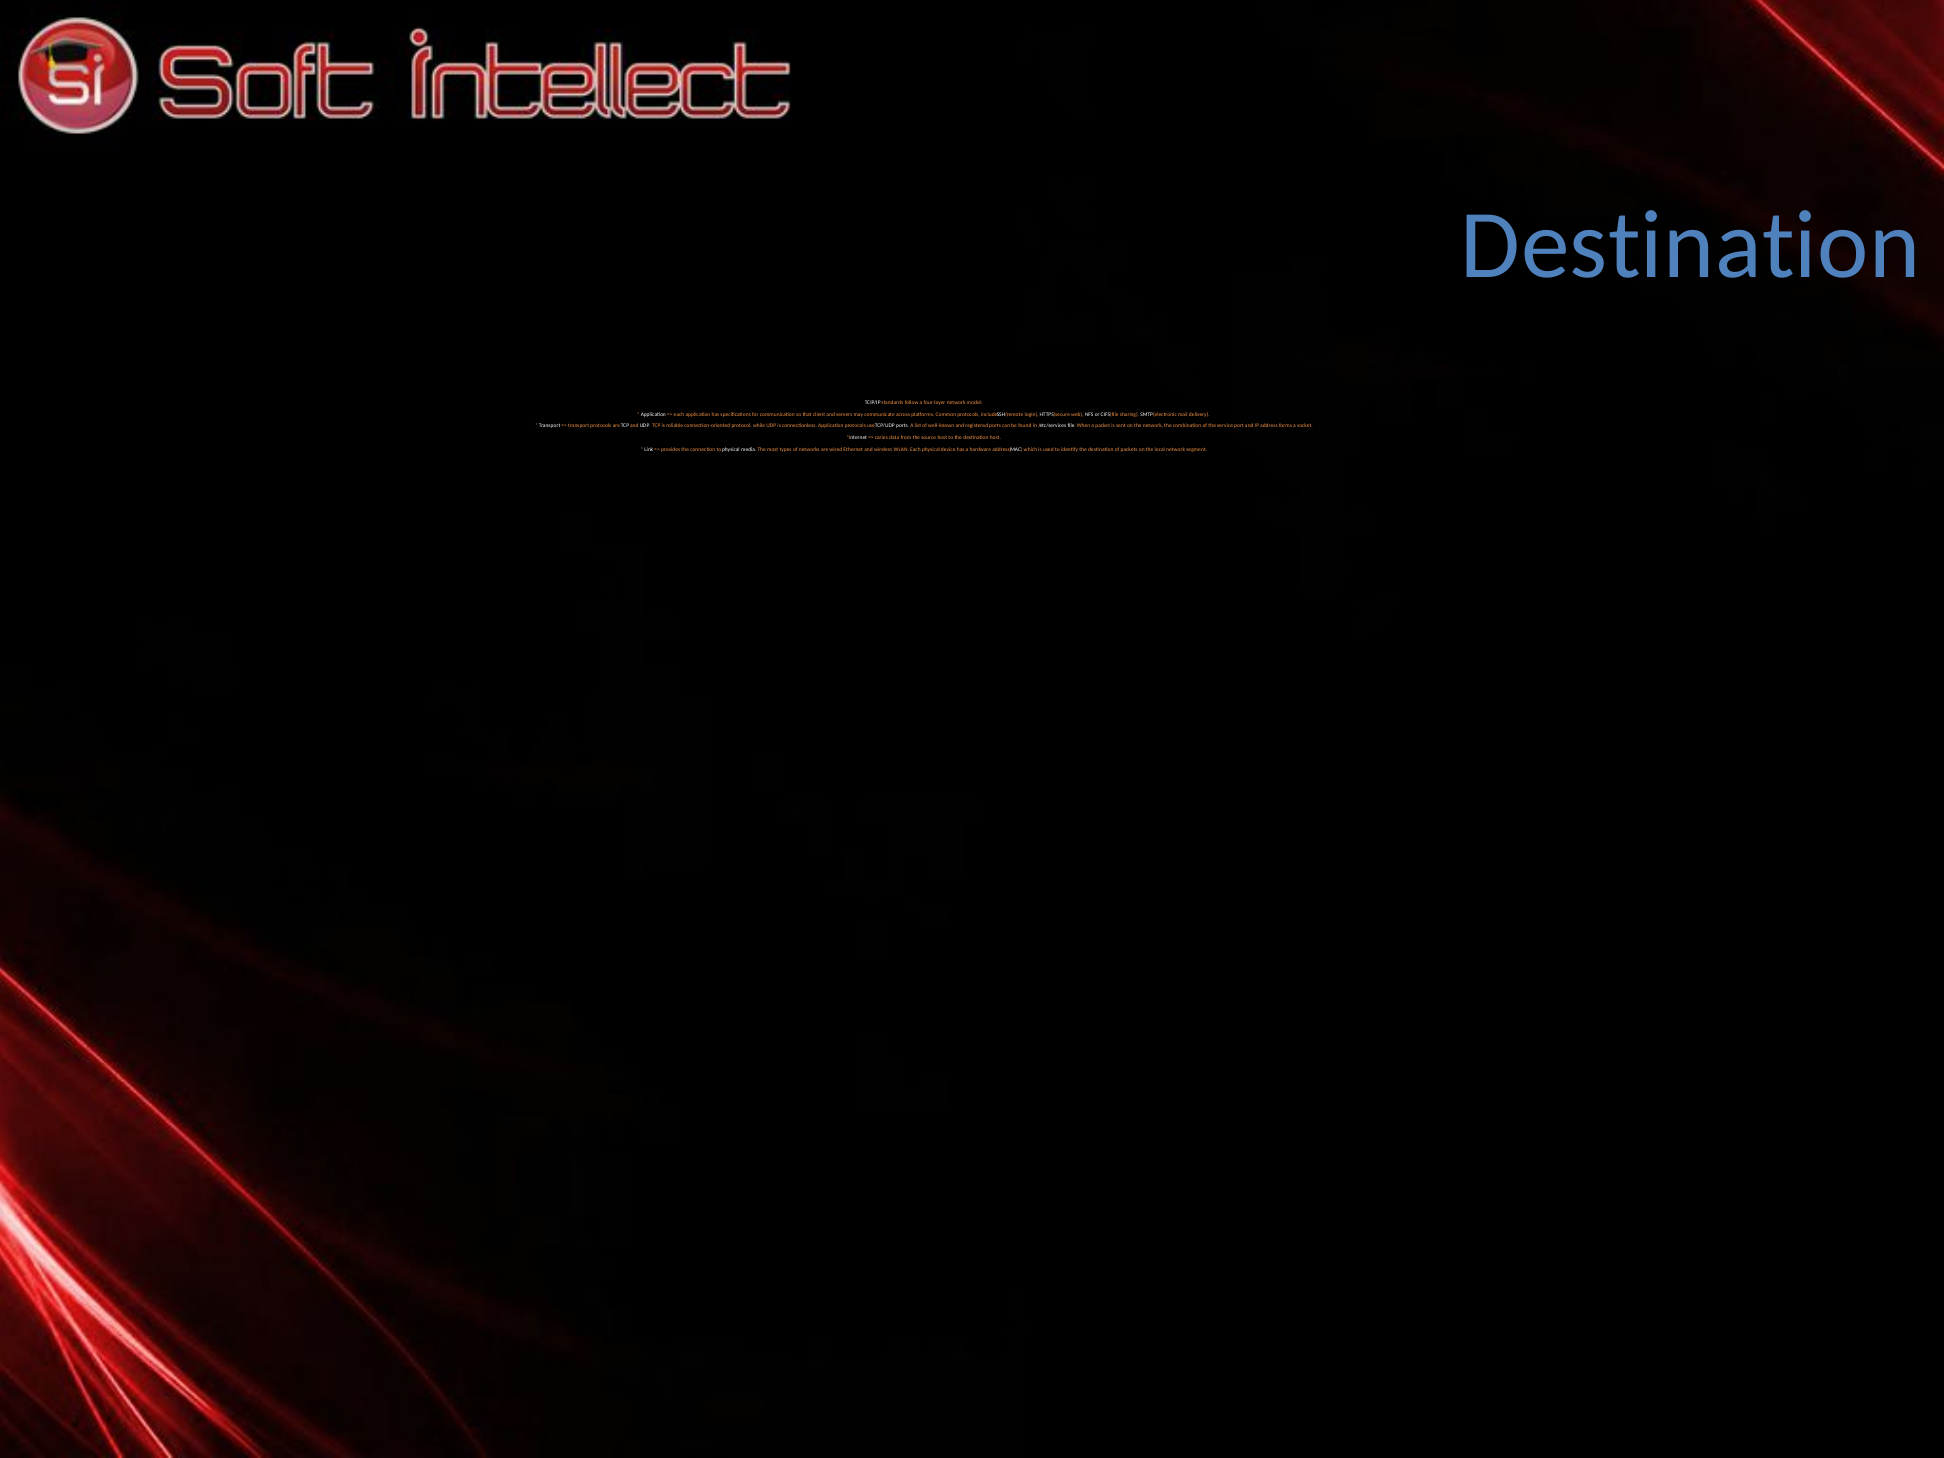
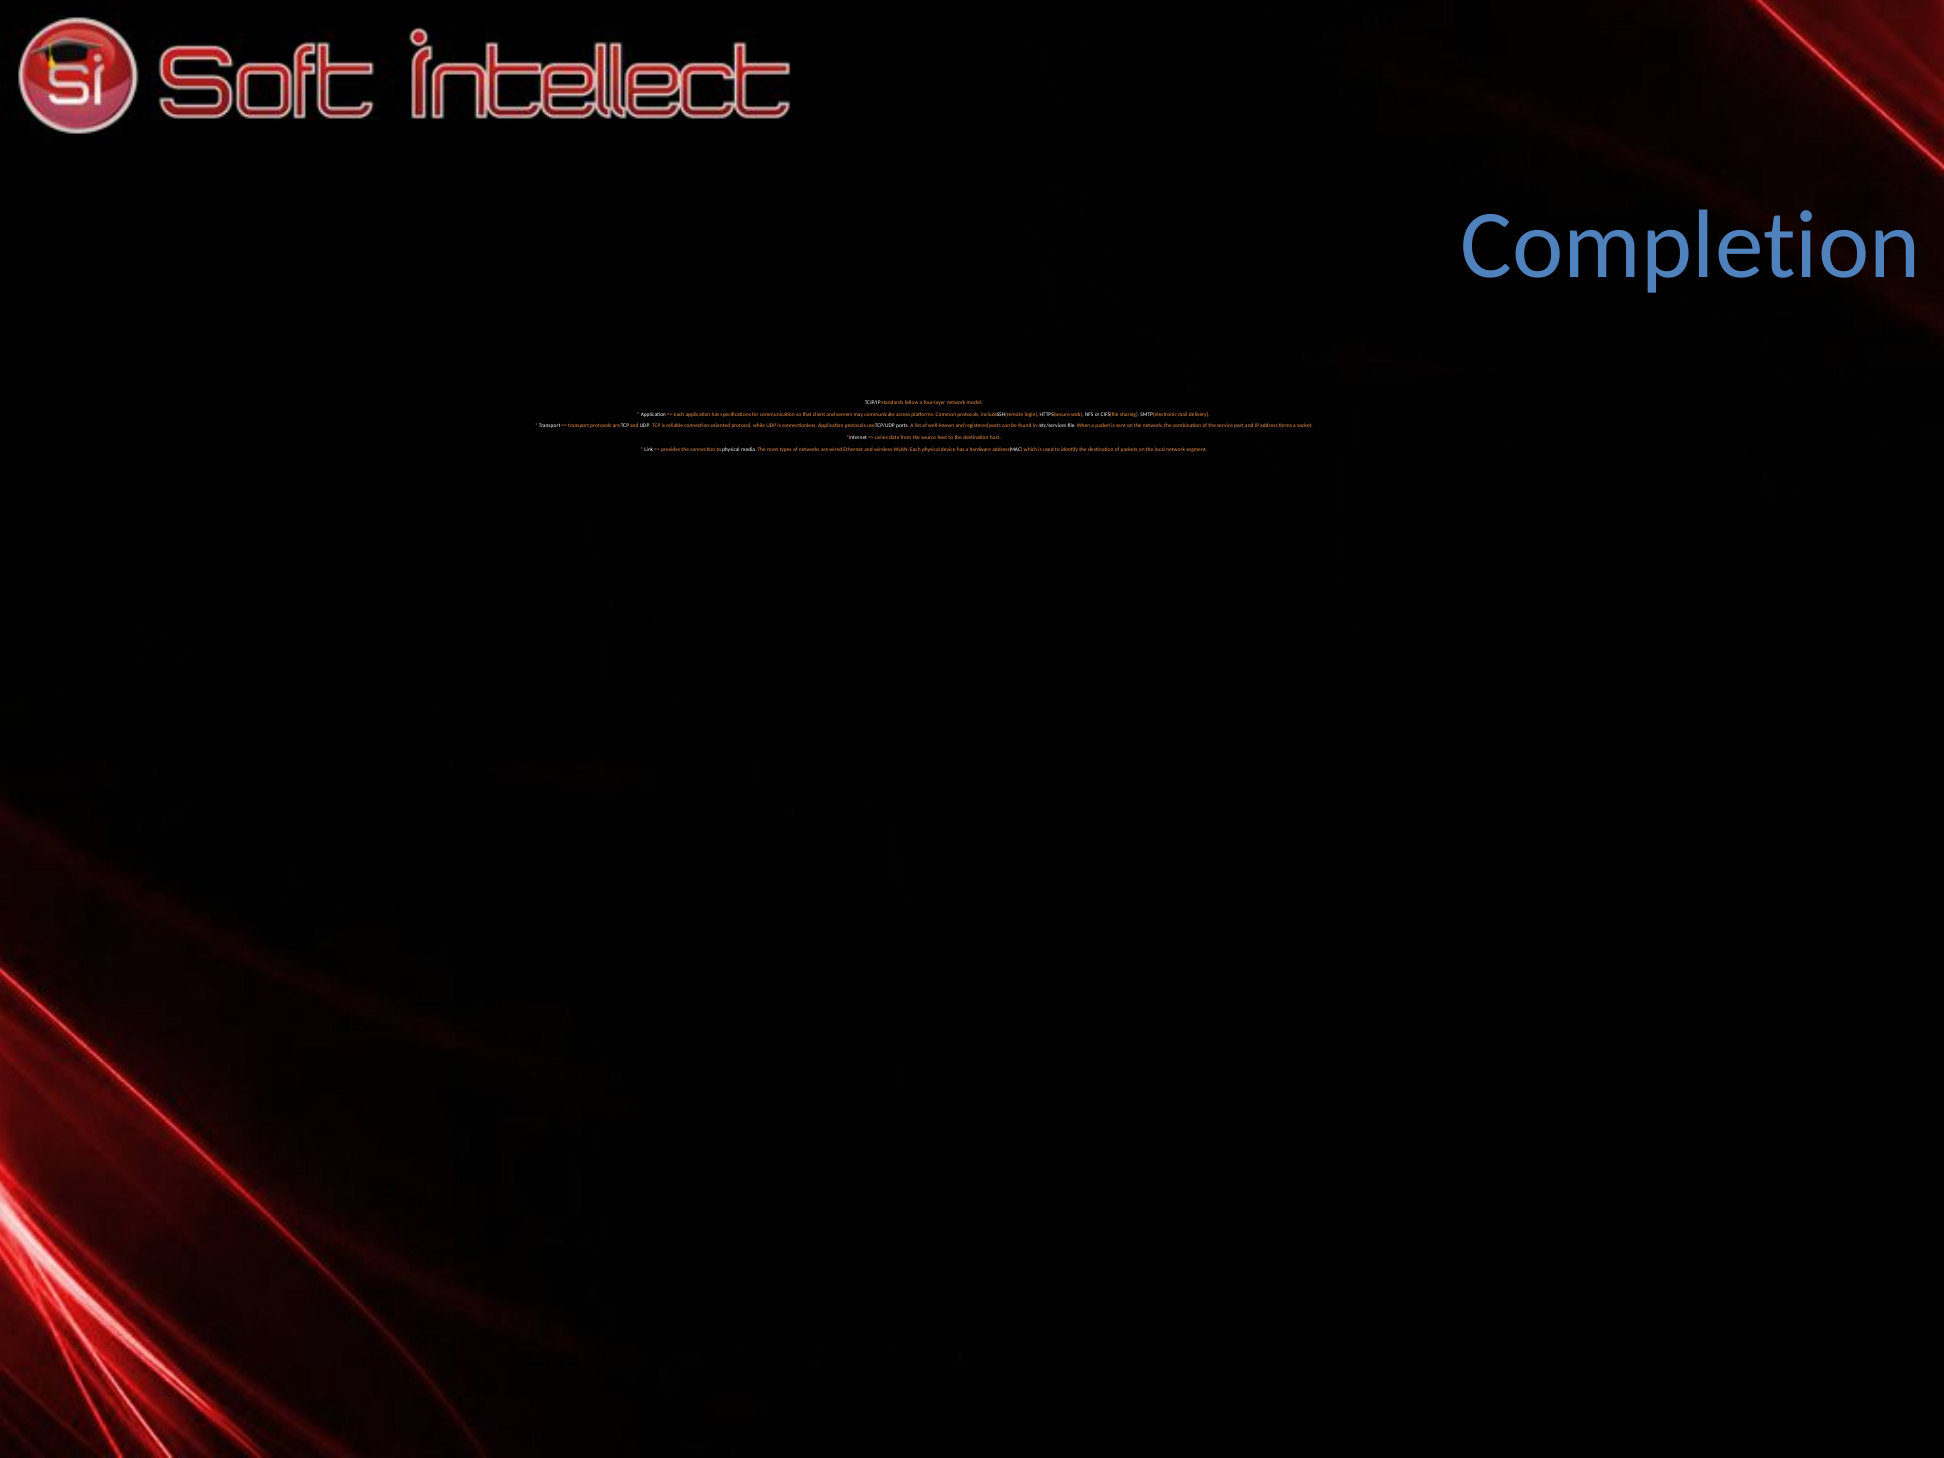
Destination at (1691, 246): Destination -> Completion
